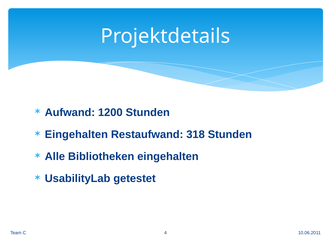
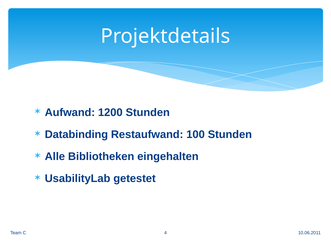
Eingehalten at (76, 135): Eingehalten -> Databinding
318: 318 -> 100
